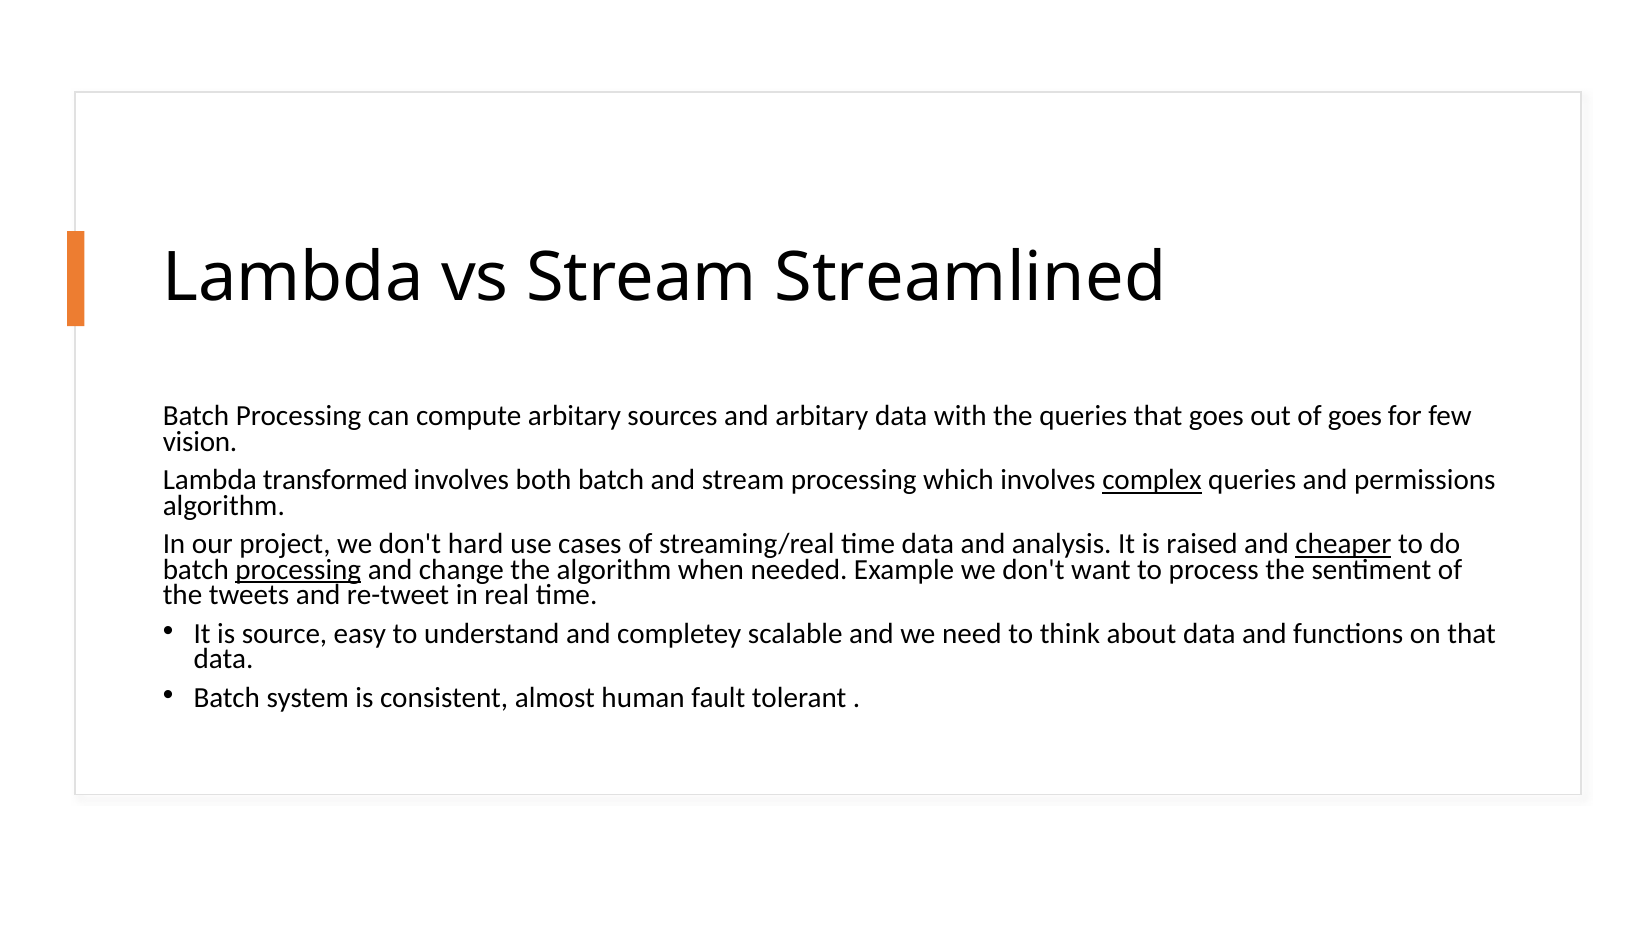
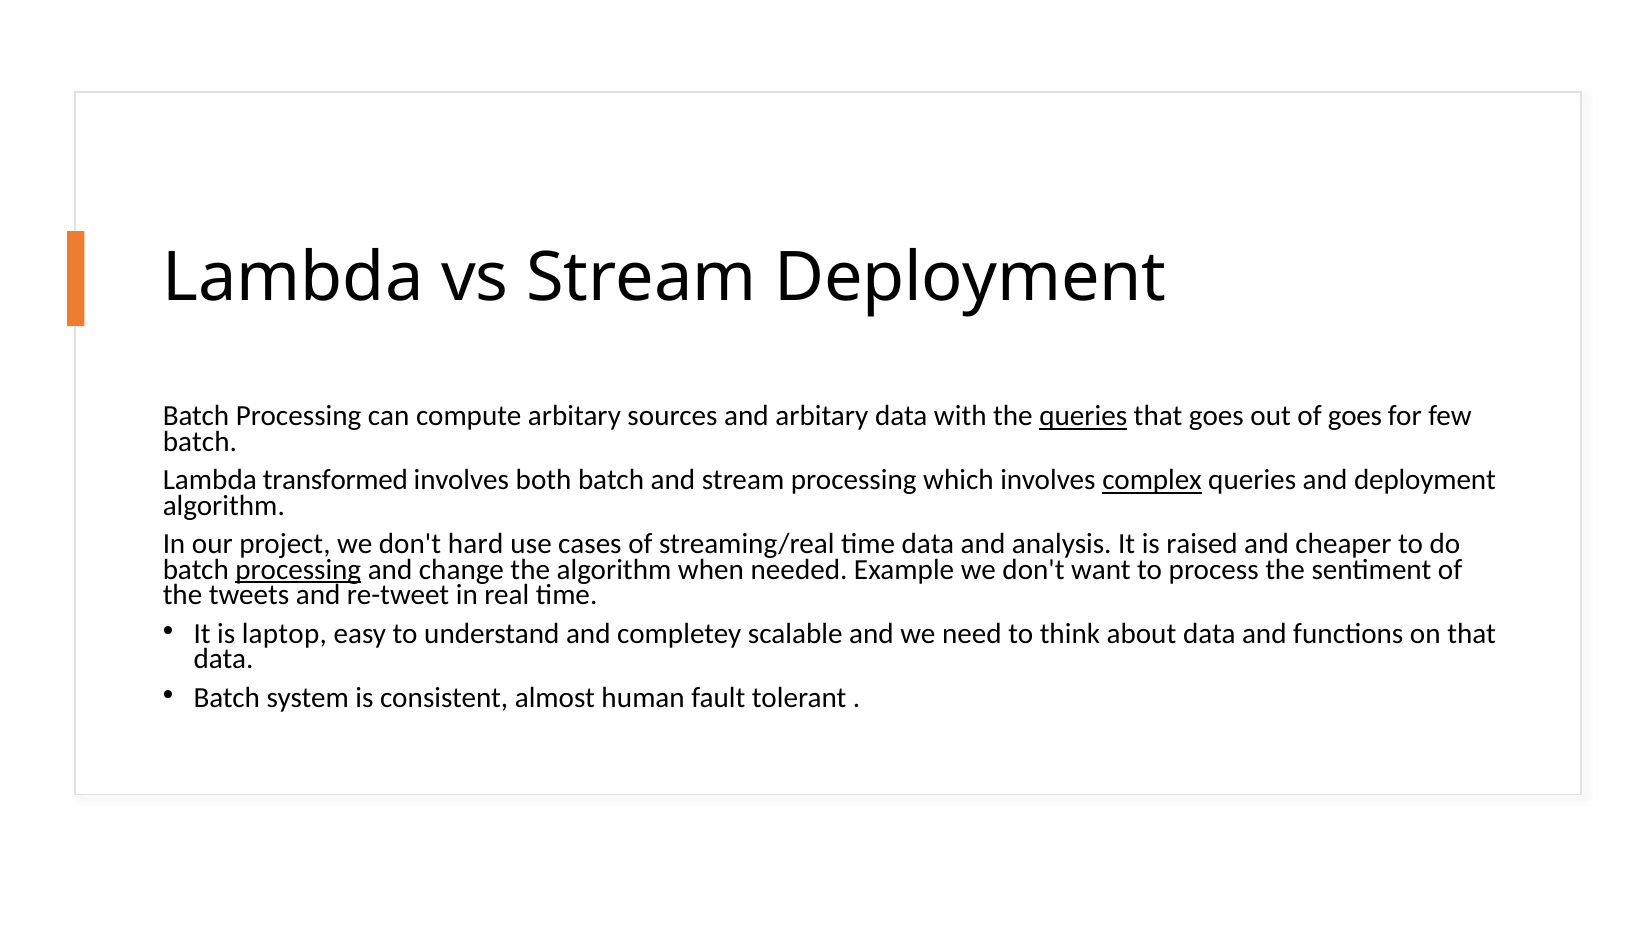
Stream Streamlined: Streamlined -> Deployment
queries at (1083, 416) underline: none -> present
vision at (200, 441): vision -> batch
and permissions: permissions -> deployment
cheaper underline: present -> none
source: source -> laptop
